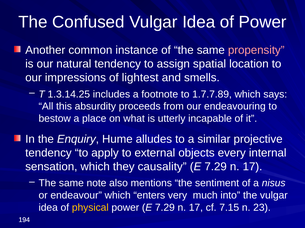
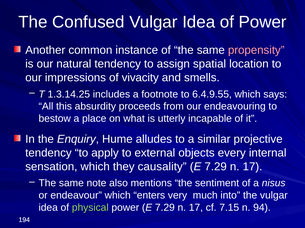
lightest: lightest -> vivacity
1.7.7.89: 1.7.7.89 -> 6.4.9.55
physical colour: yellow -> light green
23: 23 -> 94
